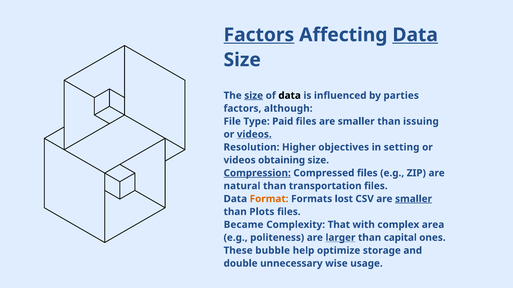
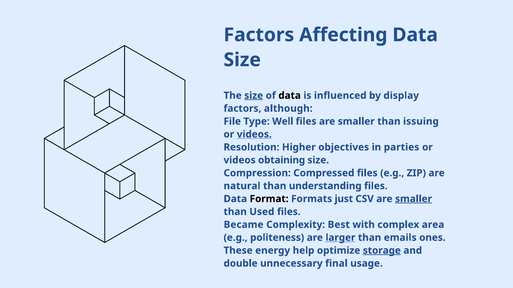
Factors at (259, 35) underline: present -> none
Data at (415, 35) underline: present -> none
parties: parties -> display
Paid: Paid -> Well
setting: setting -> parties
Compression underline: present -> none
transportation: transportation -> understanding
Format colour: orange -> black
lost: lost -> just
Plots: Plots -> Used
That: That -> Best
capital: capital -> emails
bubble: bubble -> energy
storage underline: none -> present
wise: wise -> final
